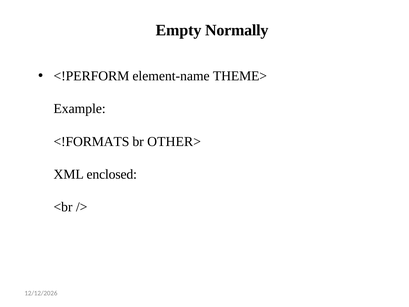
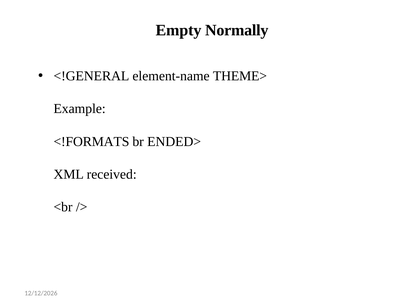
<!PERFORM: <!PERFORM -> <!GENERAL
OTHER>: OTHER> -> ENDED>
enclosed: enclosed -> received
